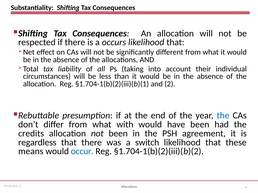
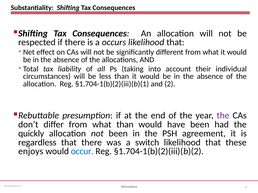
the at (223, 116) colour: blue -> purple
what with: with -> than
credits: credits -> quickly
means: means -> enjoys
